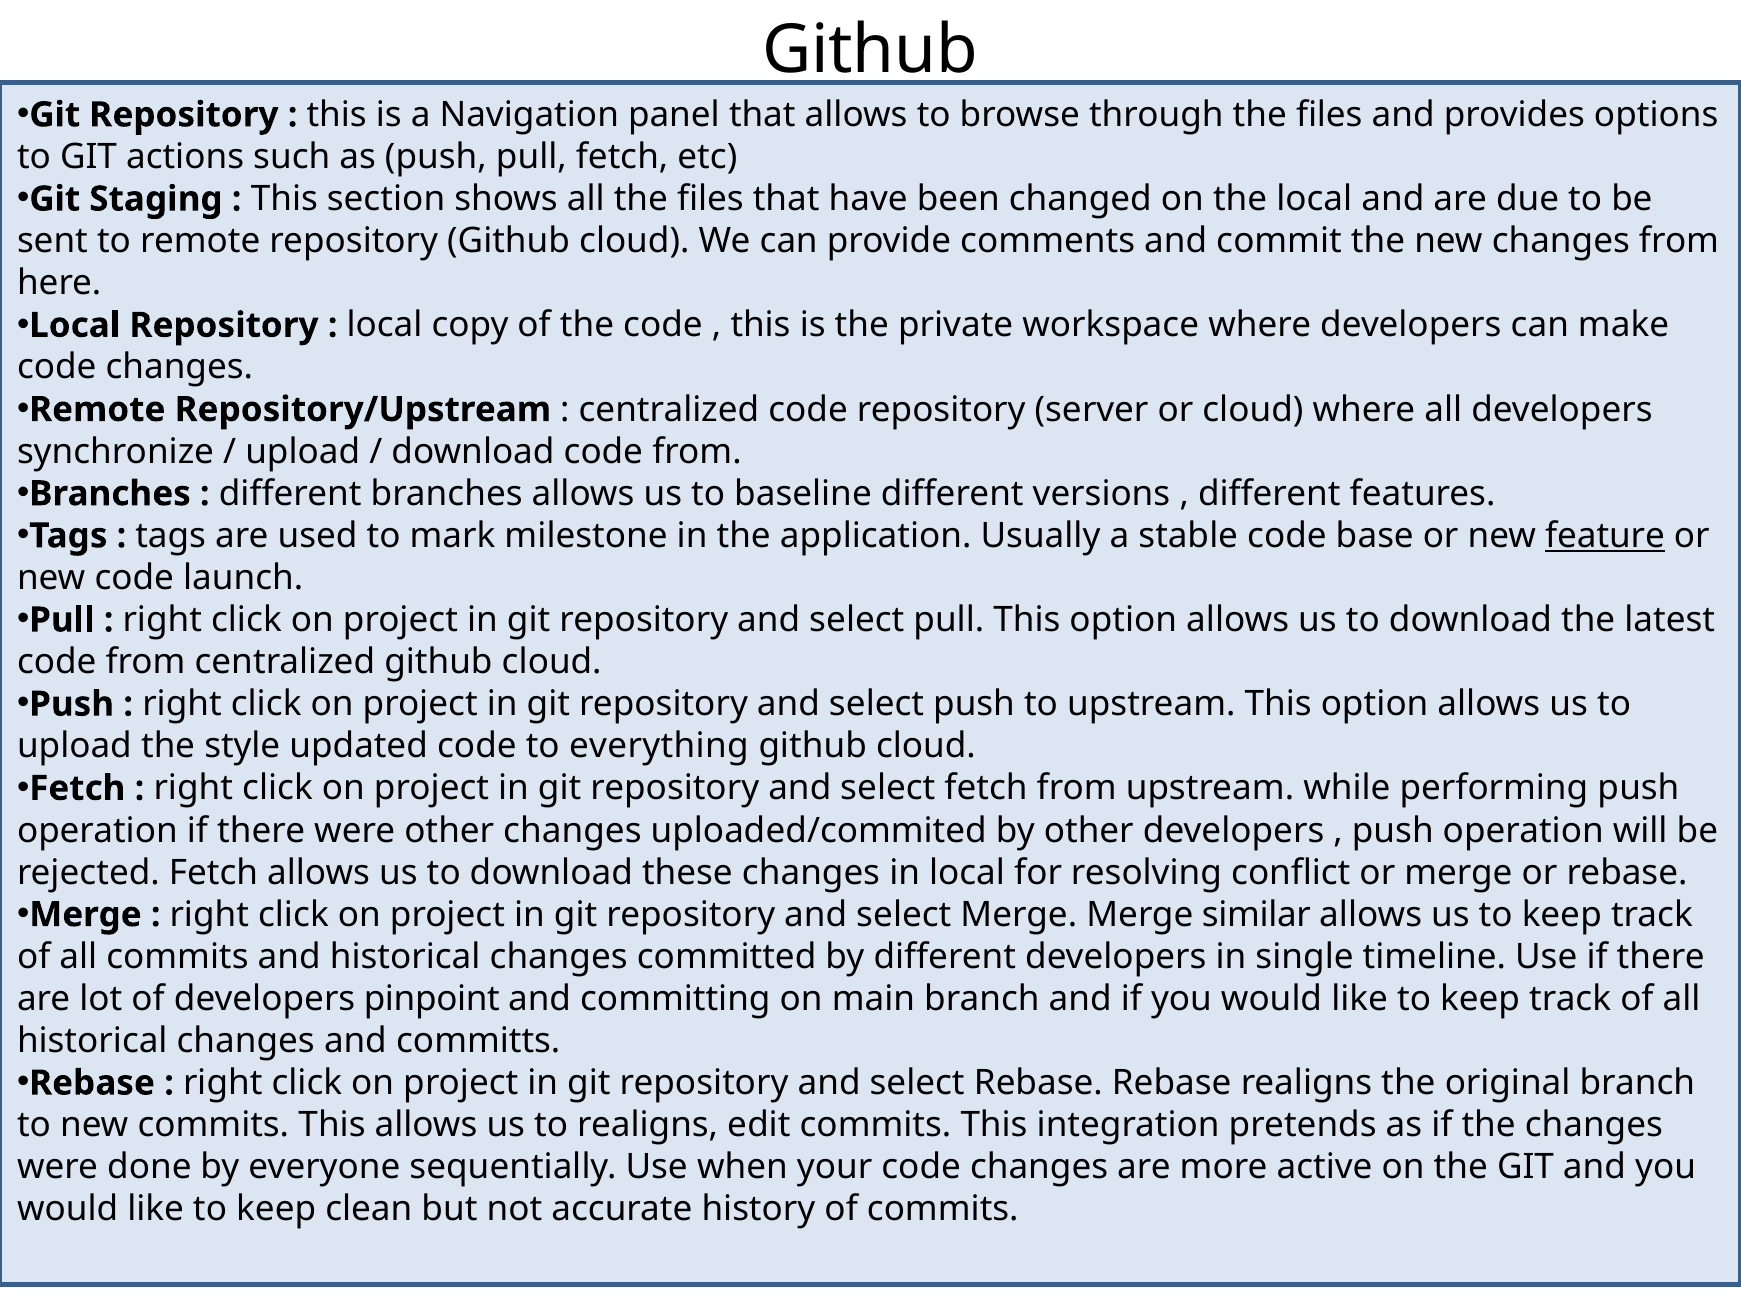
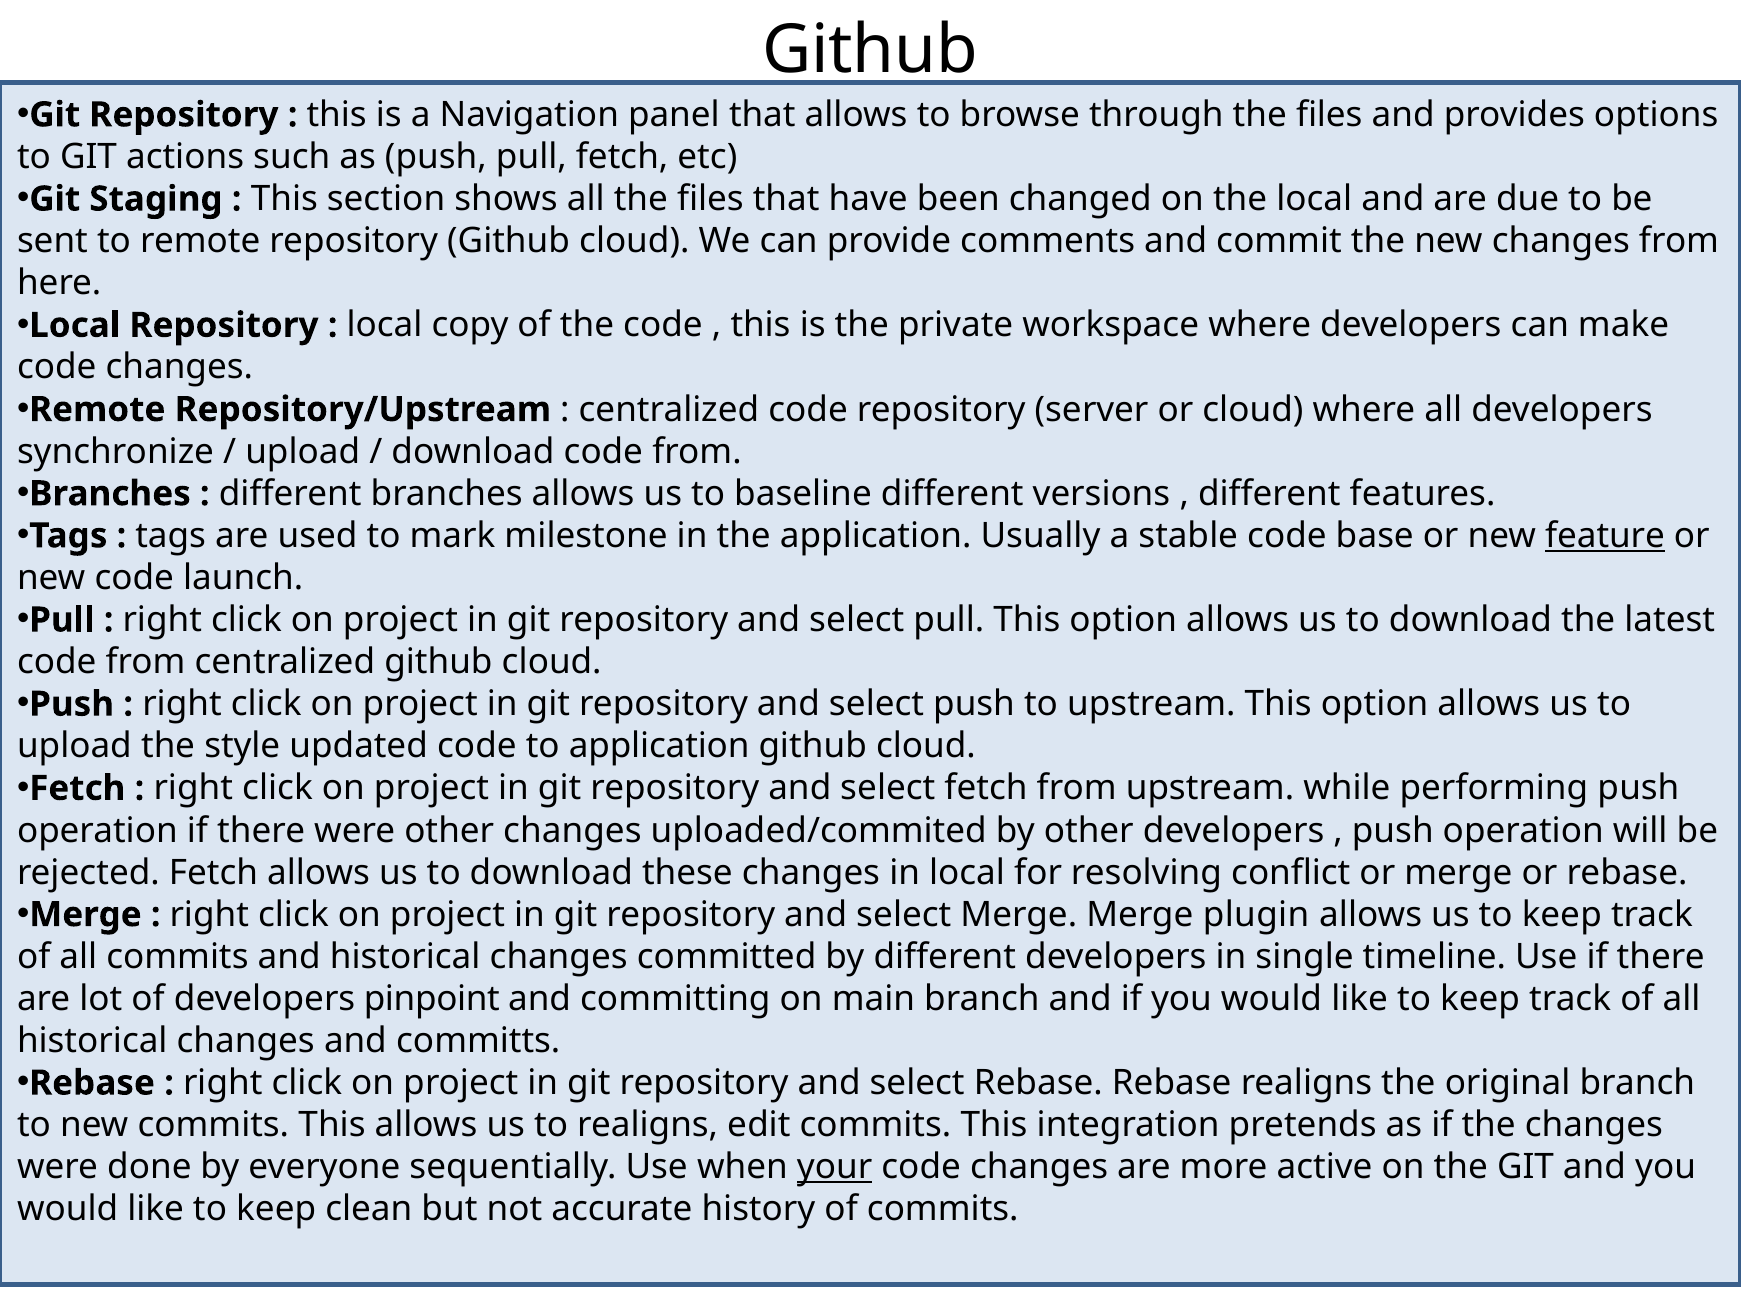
to everything: everything -> application
similar: similar -> plugin
your underline: none -> present
